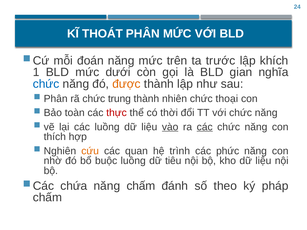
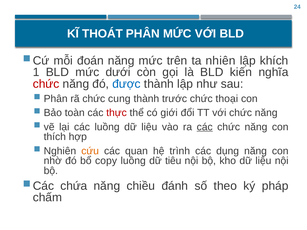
trước: trước -> nhiên
gian: gian -> kiến
chức at (46, 84) colour: blue -> red
được colour: orange -> blue
trung: trung -> cung
nhiên: nhiên -> trước
thời: thời -> giới
vào underline: present -> none
phức: phức -> dụng
buộc: buộc -> copy
năng chấm: chấm -> chiều
